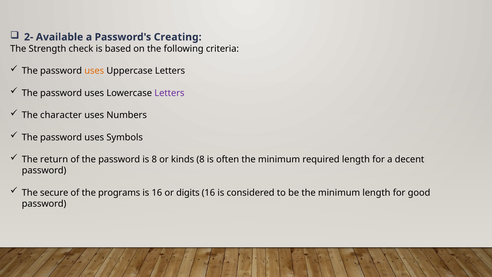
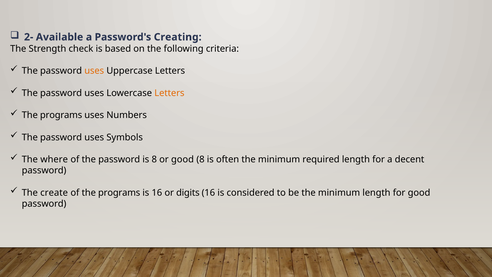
Letters at (169, 93) colour: purple -> orange
character at (61, 115): character -> programs
return: return -> where
or kinds: kinds -> good
secure: secure -> create
